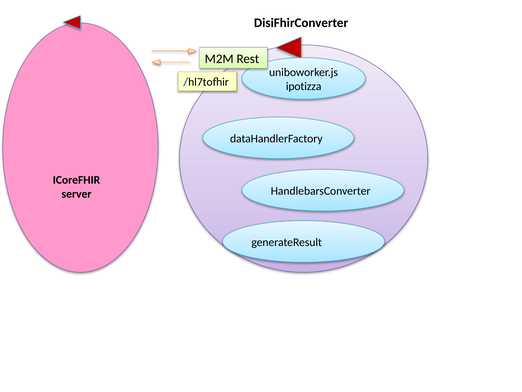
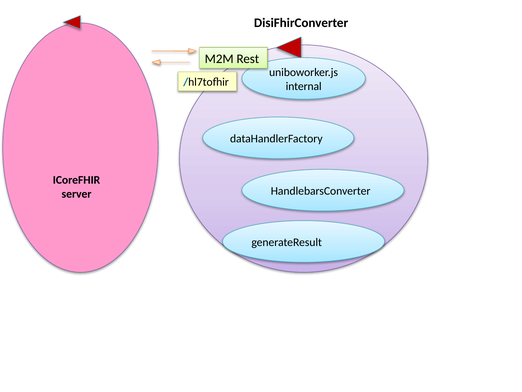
ipotizza: ipotizza -> internal
